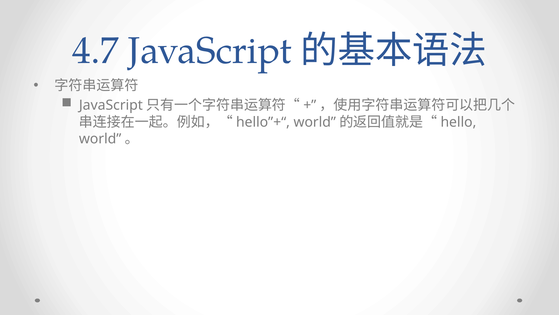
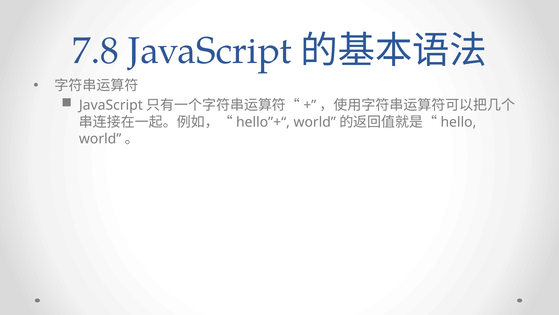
4.7: 4.7 -> 7.8
